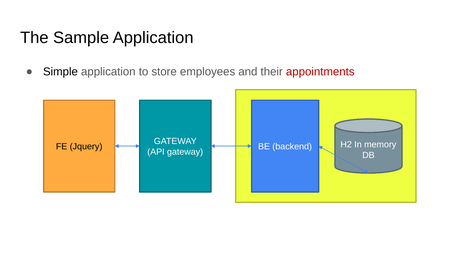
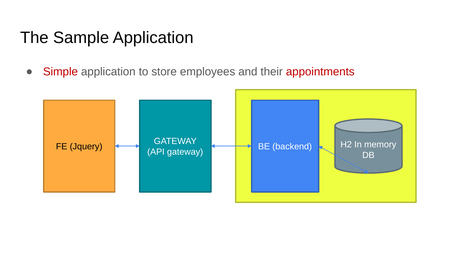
Simple colour: black -> red
